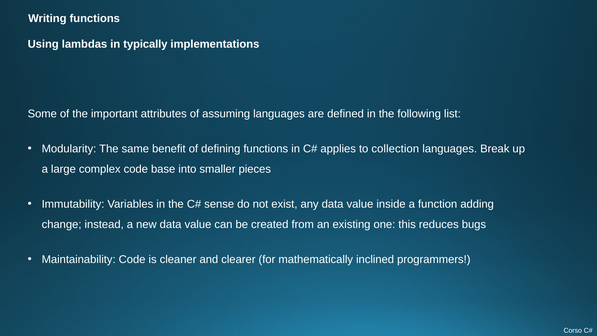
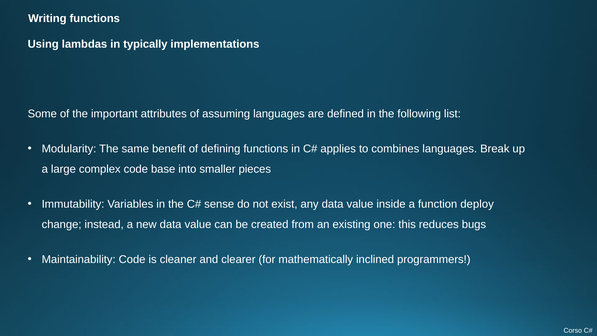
collection: collection -> combines
adding: adding -> deploy
